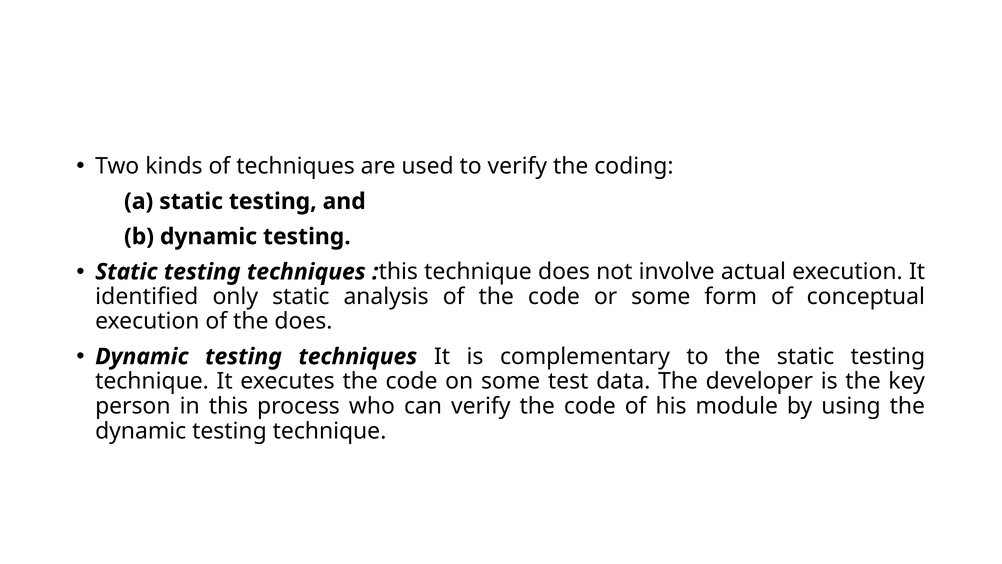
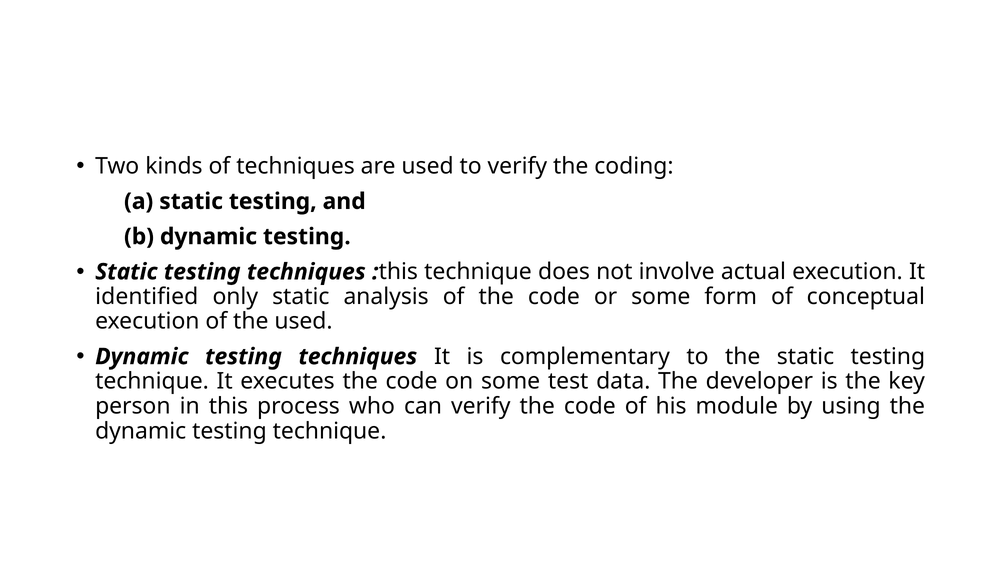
the does: does -> used
